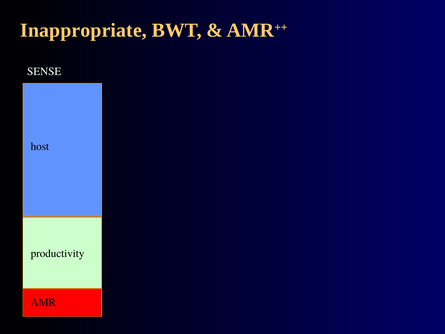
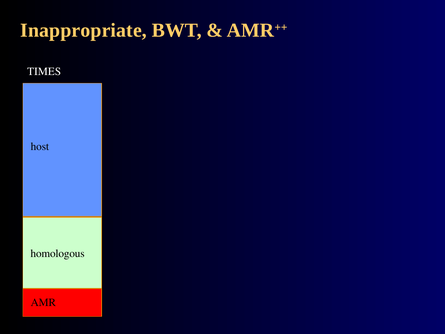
SENSE: SENSE -> TIMES
productivity: productivity -> homologous
